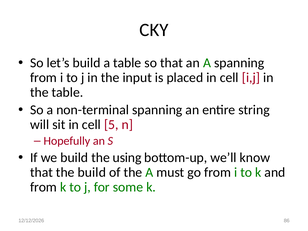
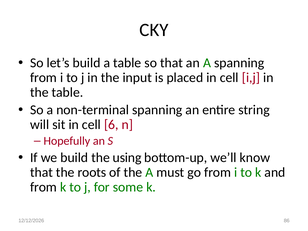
5: 5 -> 6
the build: build -> roots
